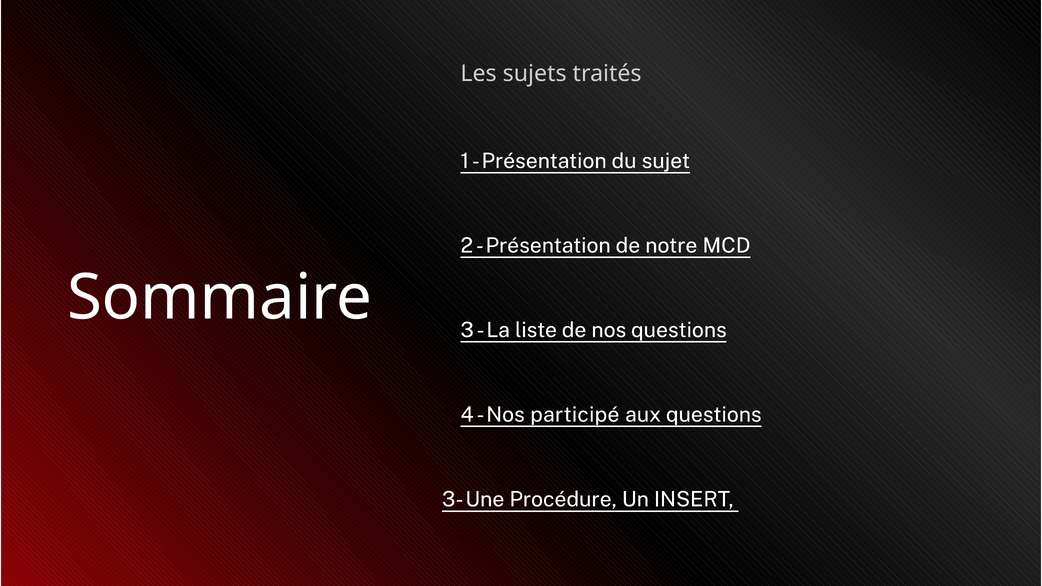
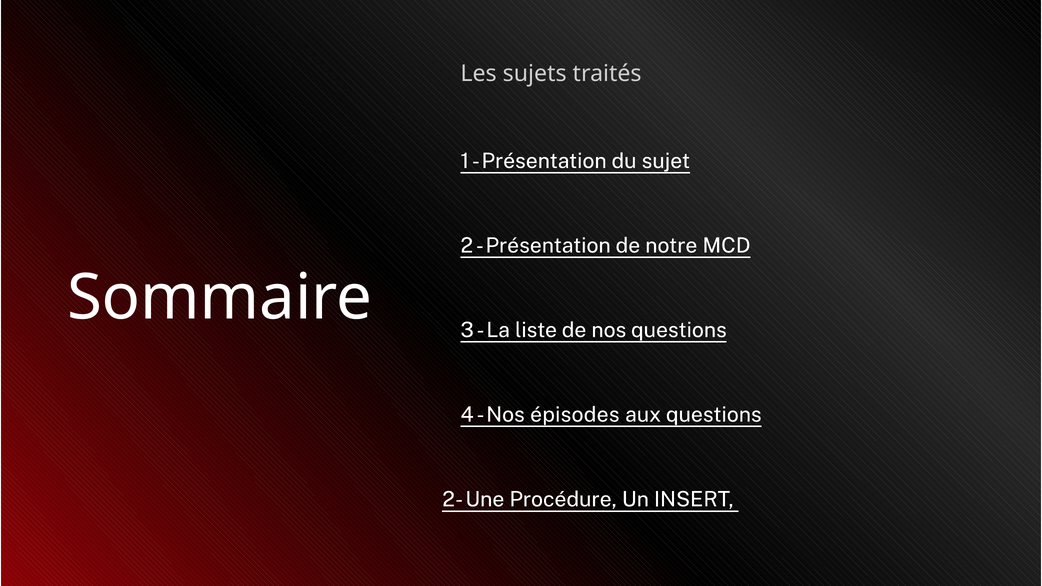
participé: participé -> épisodes
3-: 3- -> 2-
